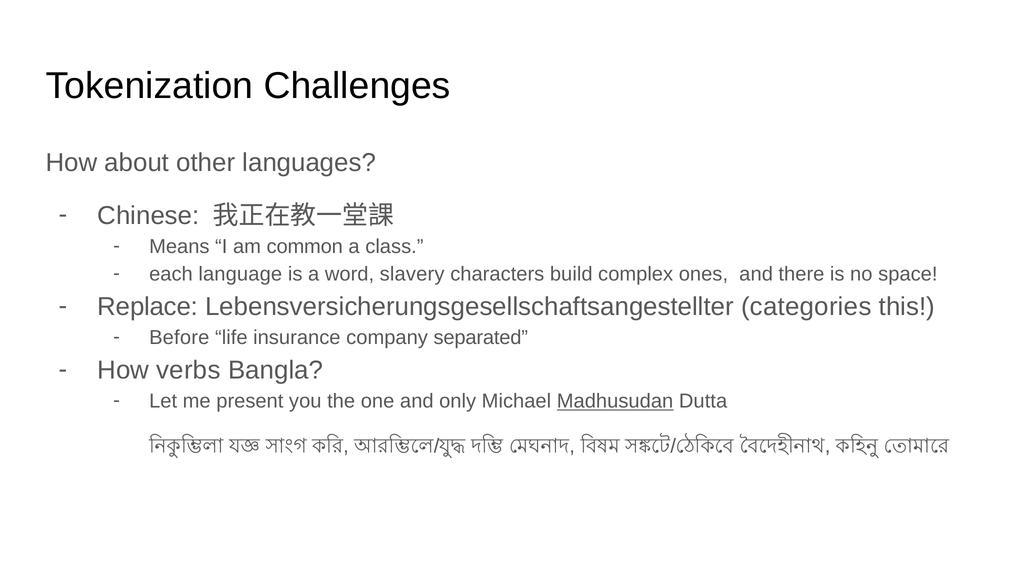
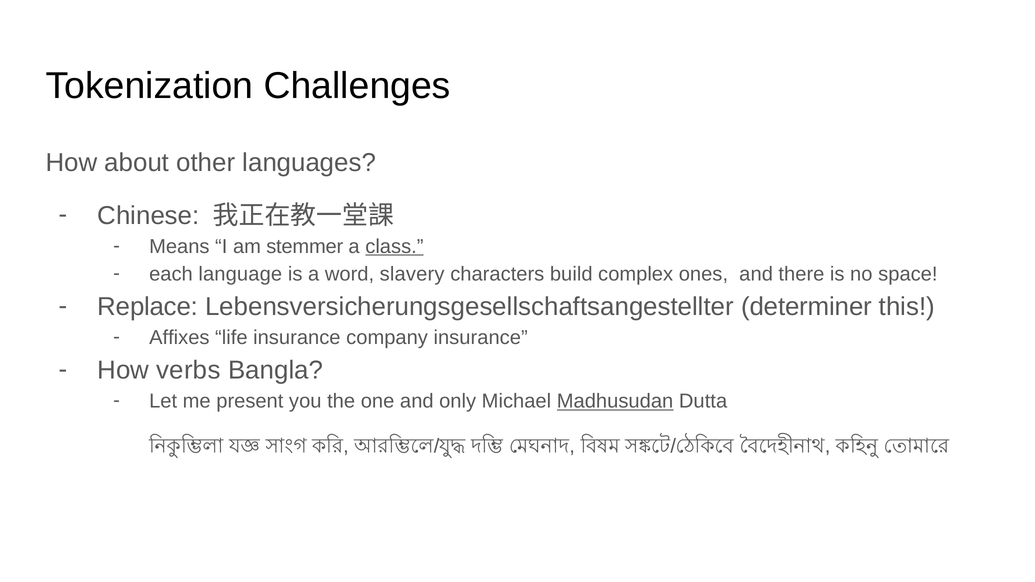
common: common -> stemmer
class underline: none -> present
categories: categories -> determiner
Before: Before -> Affixes
company separated: separated -> insurance
